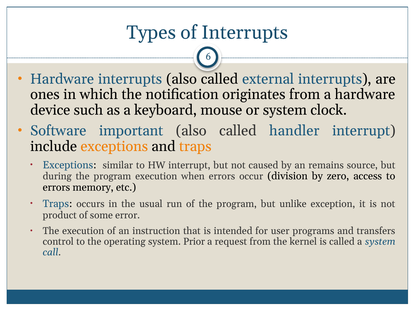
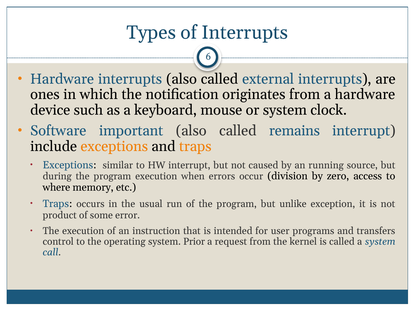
handler: handler -> remains
remains: remains -> running
errors at (56, 187): errors -> where
